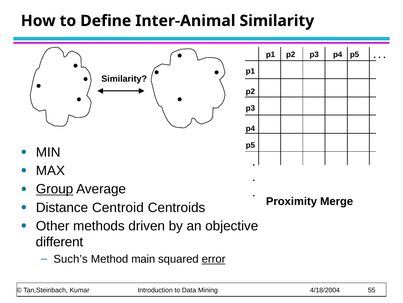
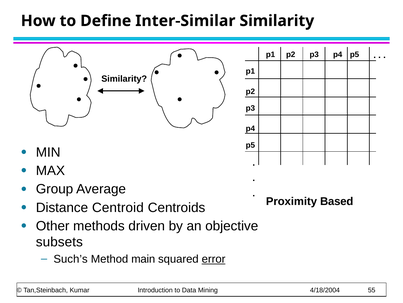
Inter-Animal: Inter-Animal -> Inter-Similar
Group underline: present -> none
Merge: Merge -> Based
different: different -> subsets
